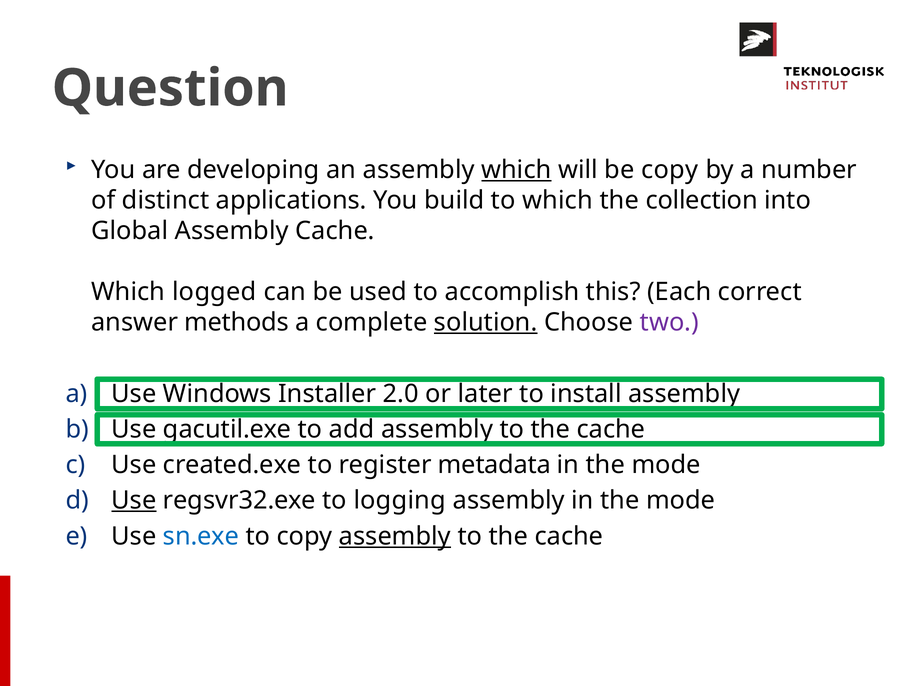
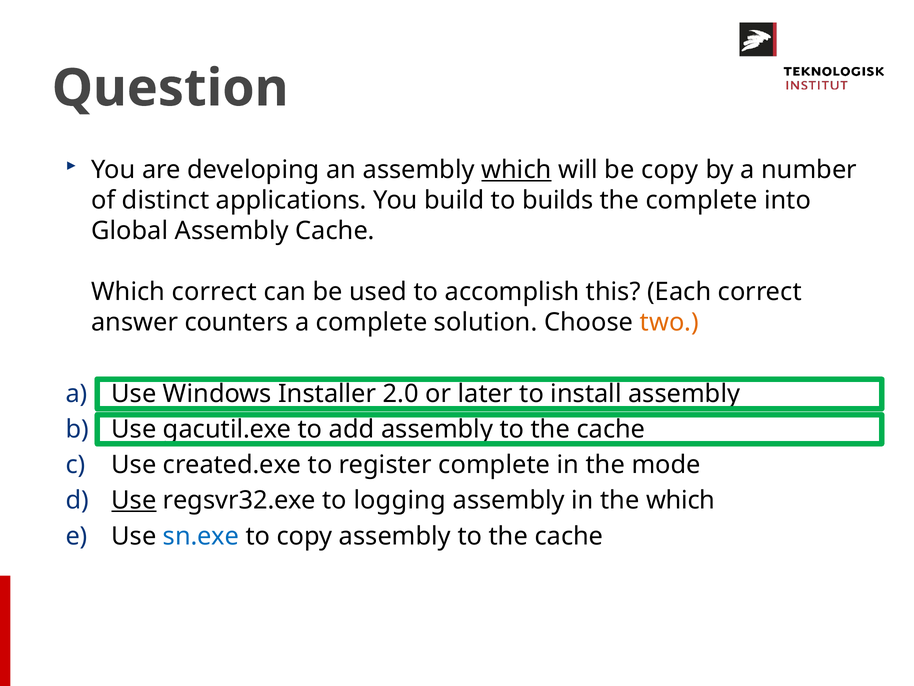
to which: which -> builds
the collection: collection -> complete
Which logged: logged -> correct
methods: methods -> counters
solution underline: present -> none
two colour: purple -> orange
register metadata: metadata -> complete
assembly in the mode: mode -> which
assembly at (395, 536) underline: present -> none
